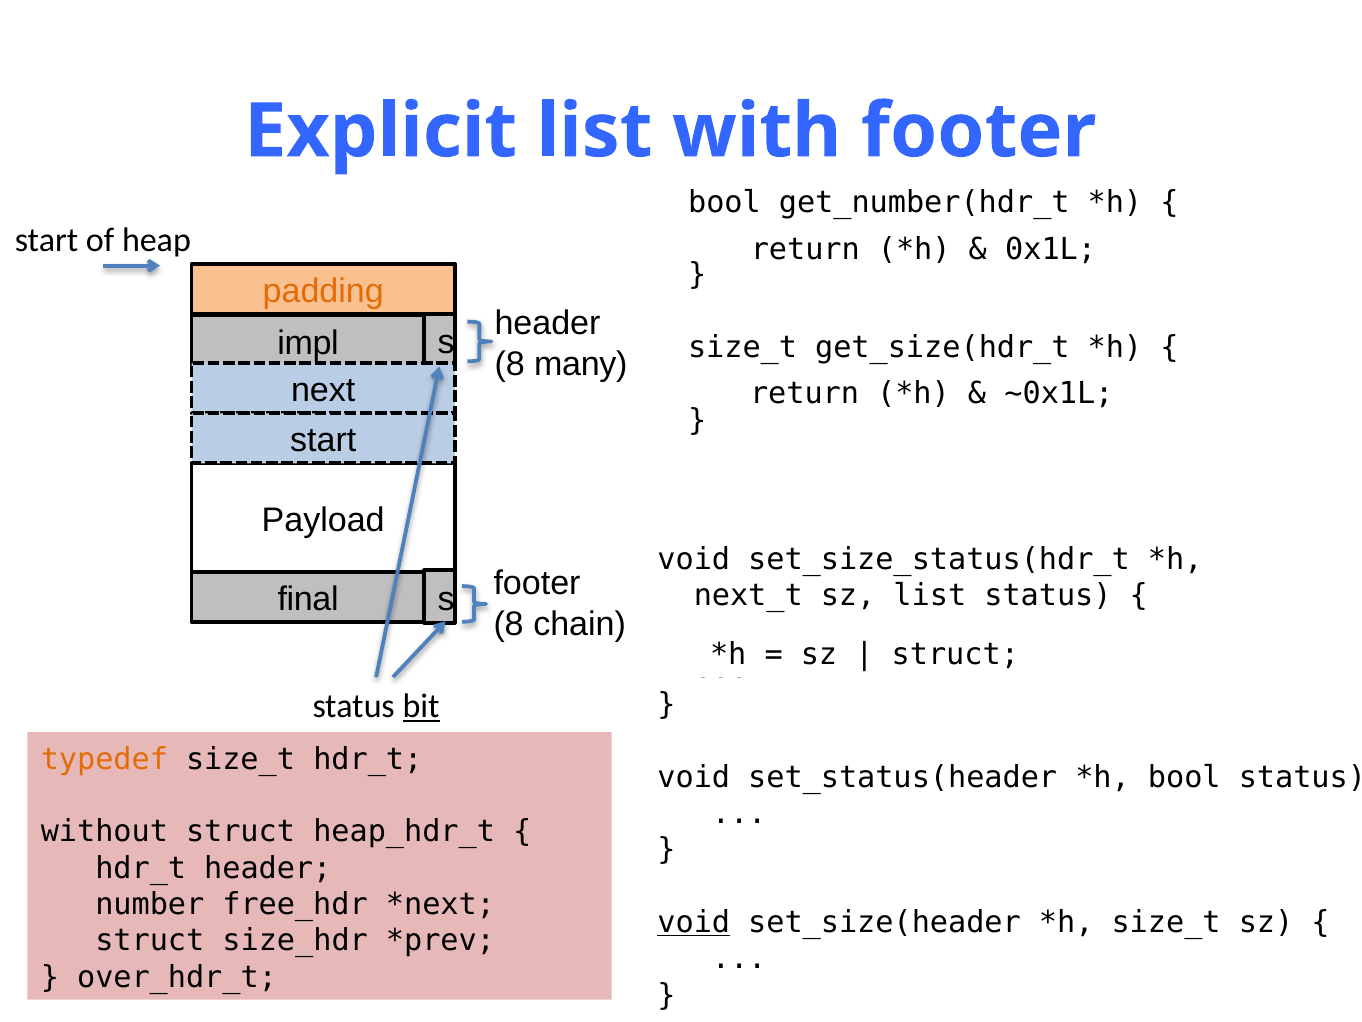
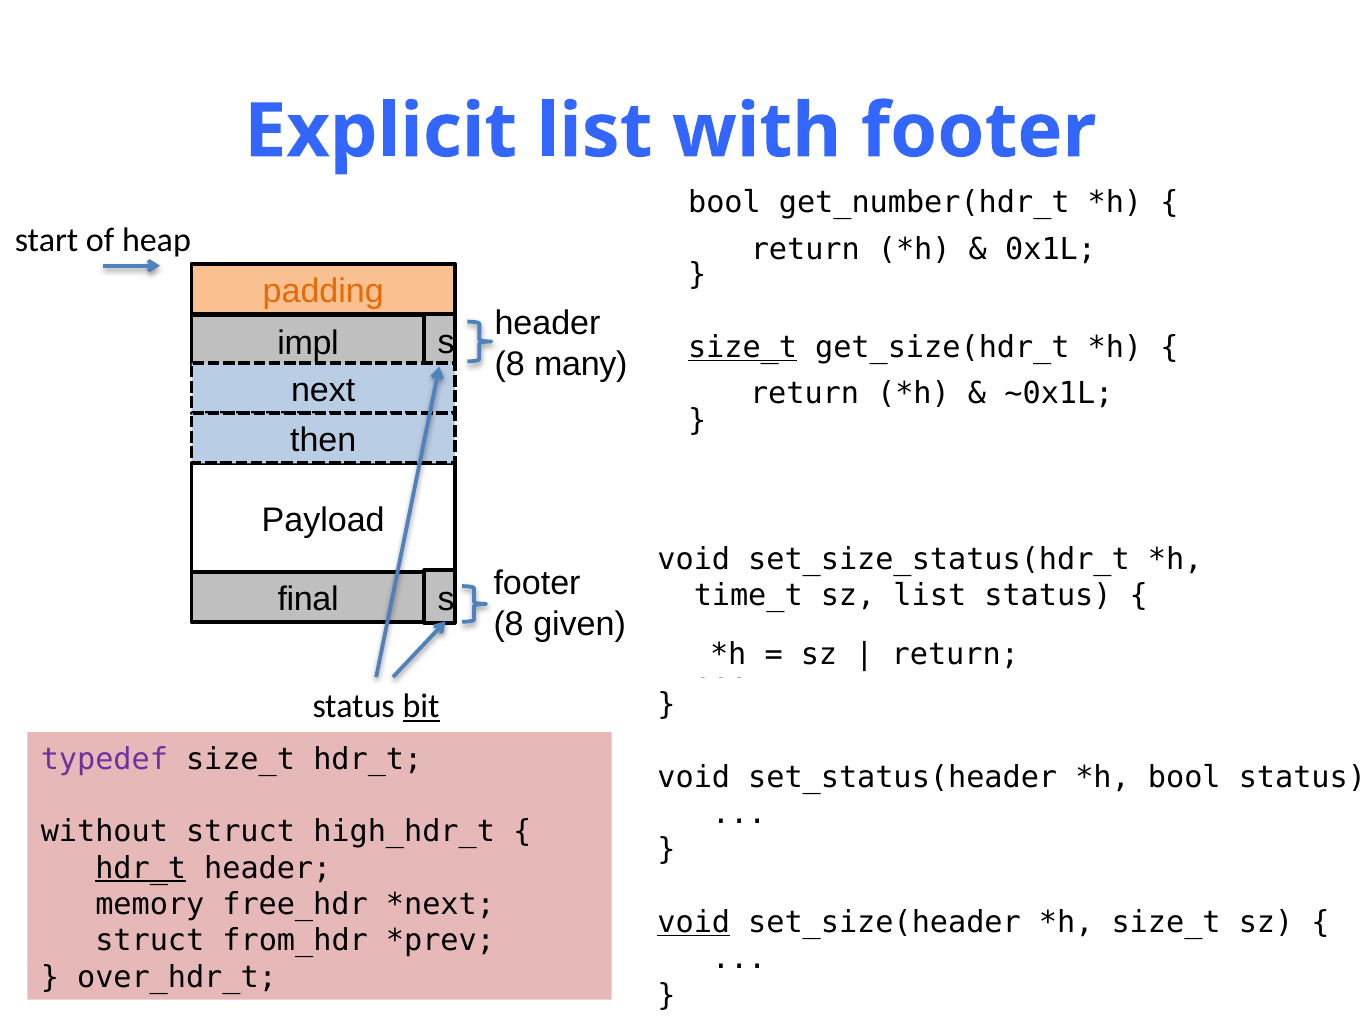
size_t at (743, 347) underline: none -> present
start at (323, 440): start -> then
next_t: next_t -> time_t
chain: chain -> given
struct at (955, 655): struct -> return
typedef colour: orange -> purple
heap_hdr_t: heap_hdr_t -> high_hdr_t
hdr_t at (141, 868) underline: none -> present
number: number -> memory
size_hdr: size_hdr -> from_hdr
